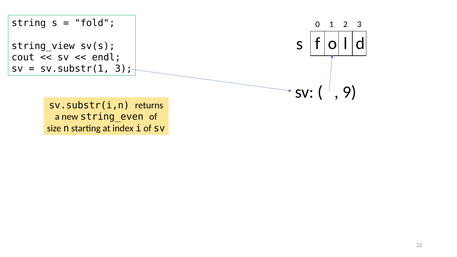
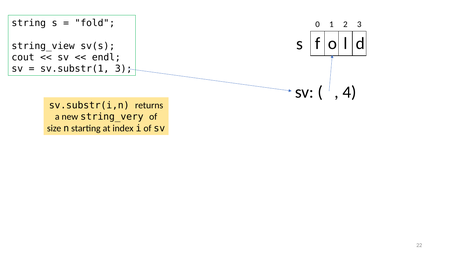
9: 9 -> 4
string_even: string_even -> string_very
